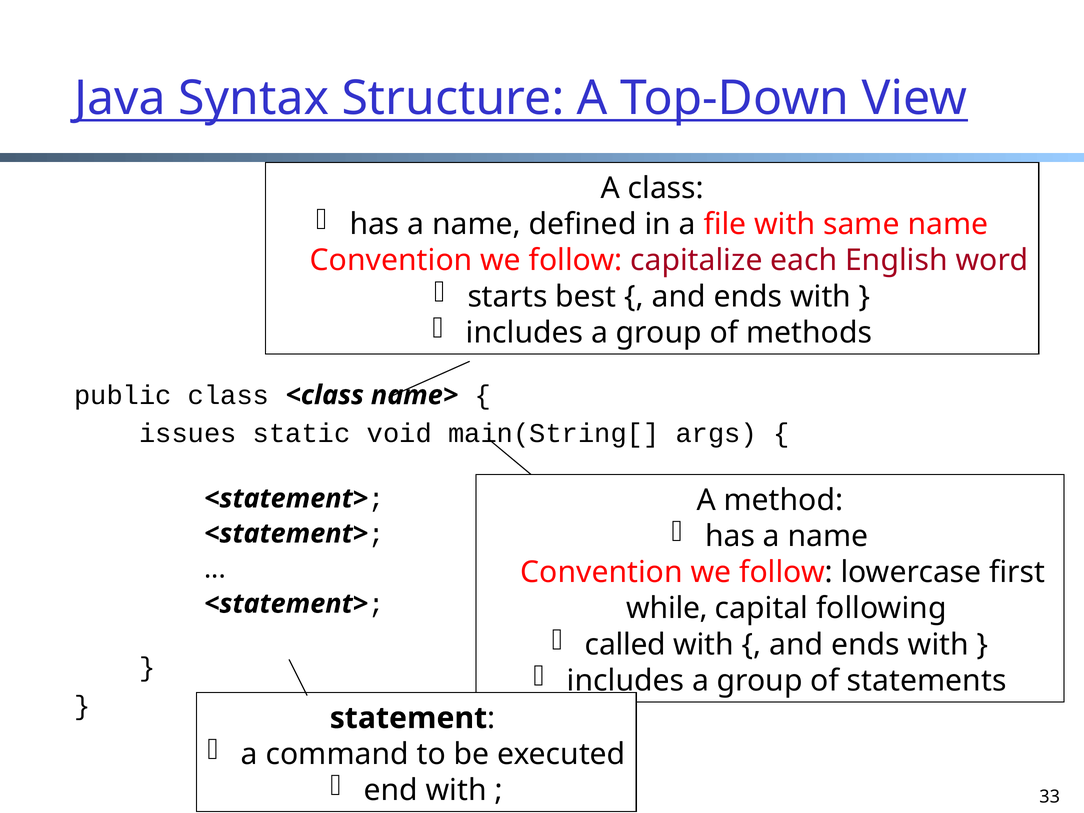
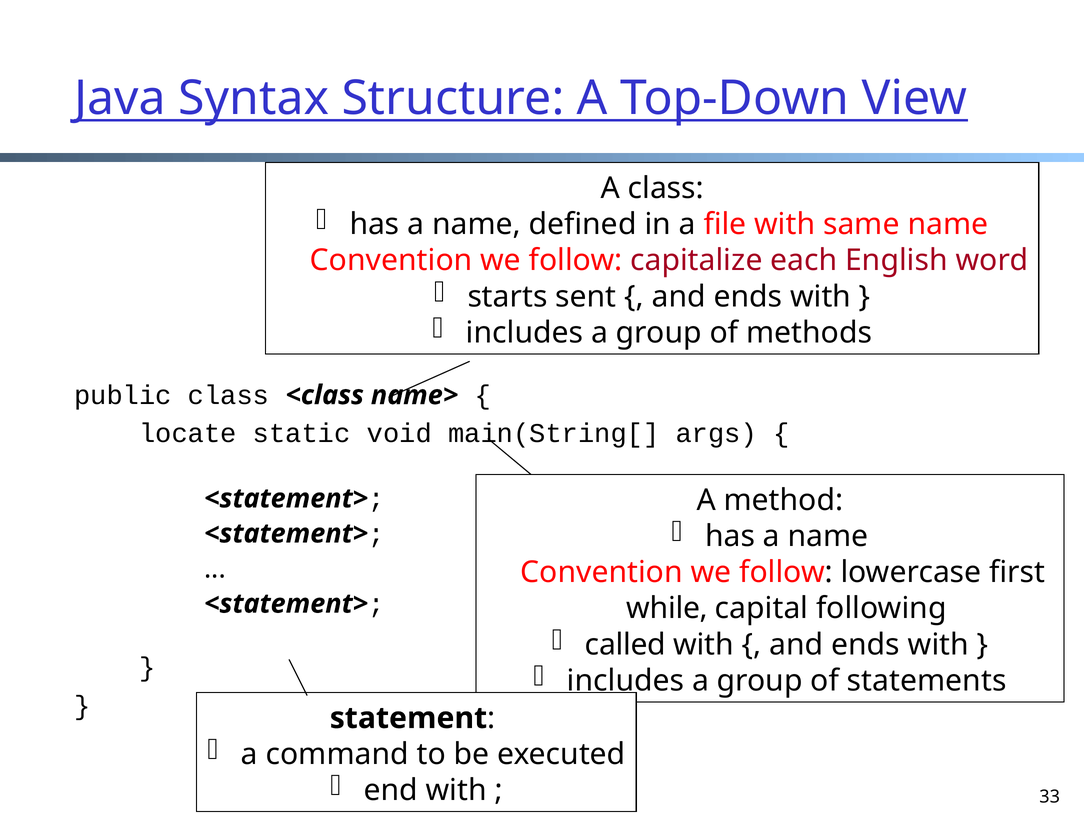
best: best -> sent
issues: issues -> locate
